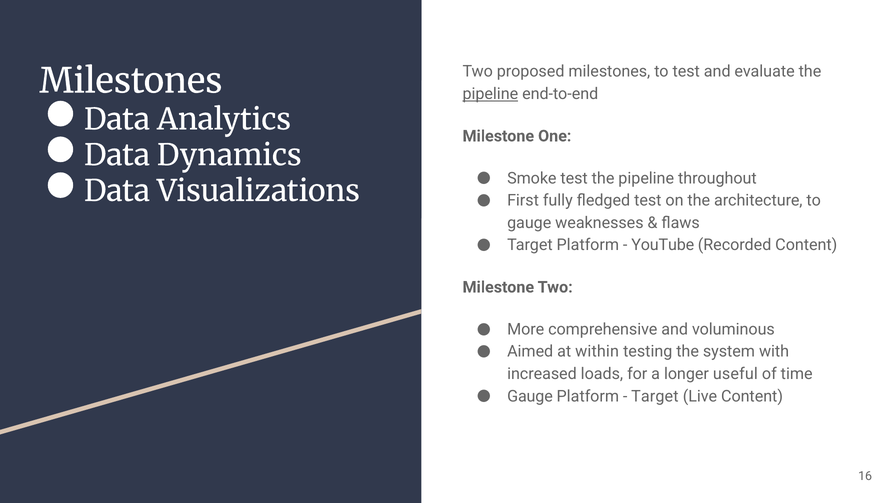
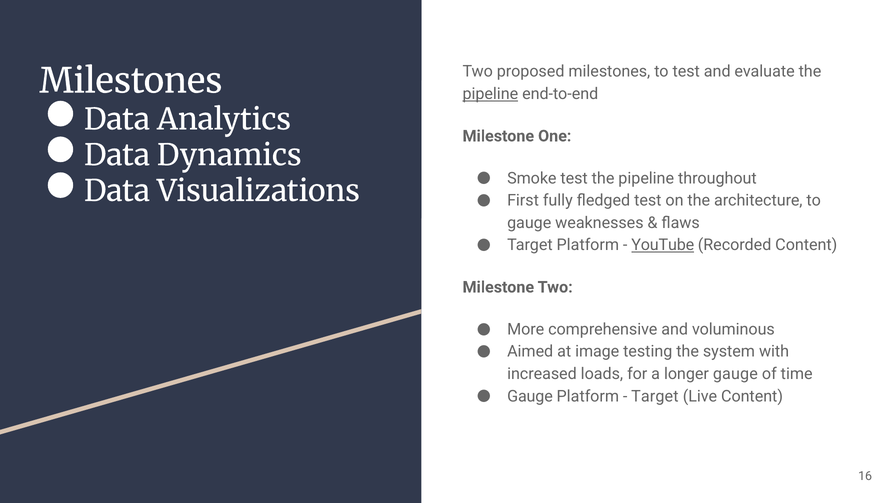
YouTube underline: none -> present
within: within -> image
longer useful: useful -> gauge
